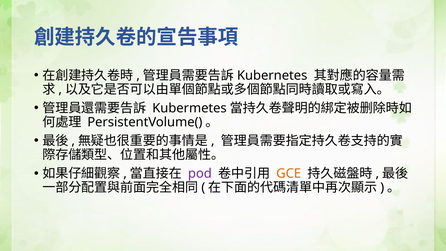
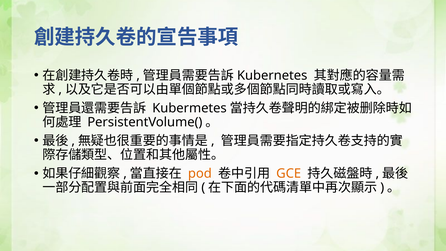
pod colour: purple -> orange
